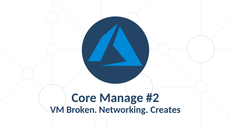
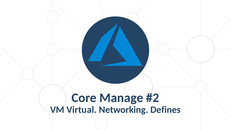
Broken: Broken -> Virtual
Creates: Creates -> Defines
